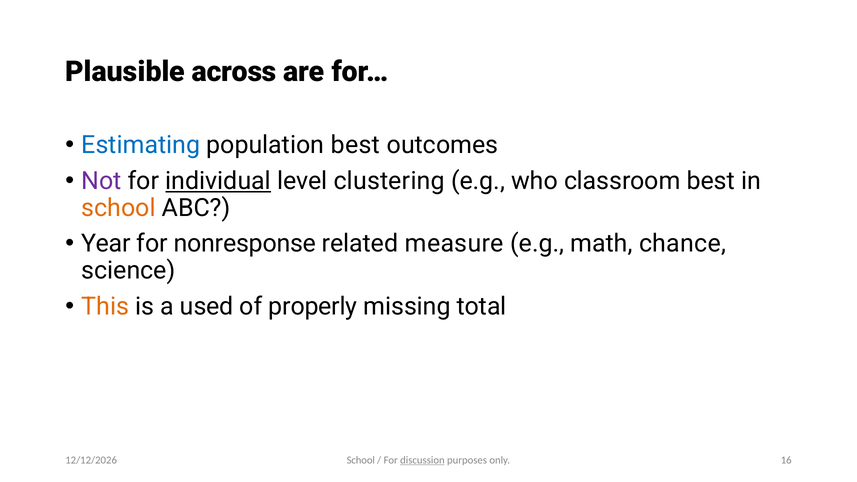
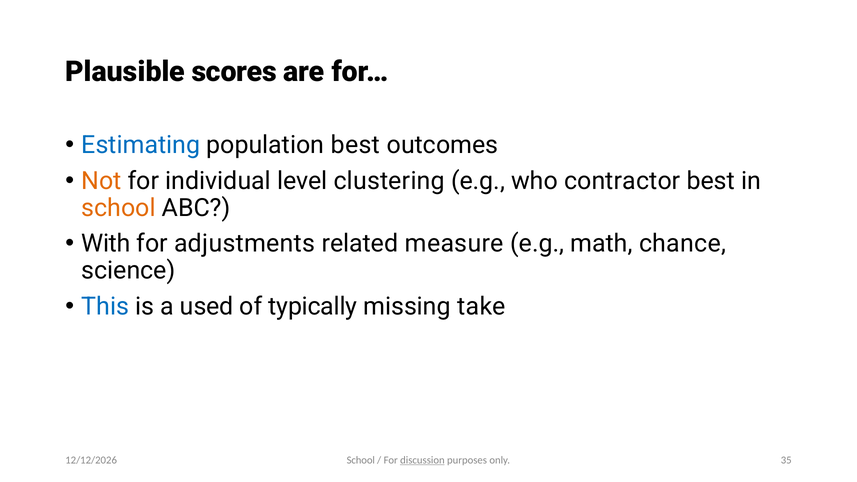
across: across -> scores
Not colour: purple -> orange
individual underline: present -> none
classroom: classroom -> contractor
Year: Year -> With
nonresponse: nonresponse -> adjustments
This colour: orange -> blue
properly: properly -> typically
total: total -> take
16: 16 -> 35
